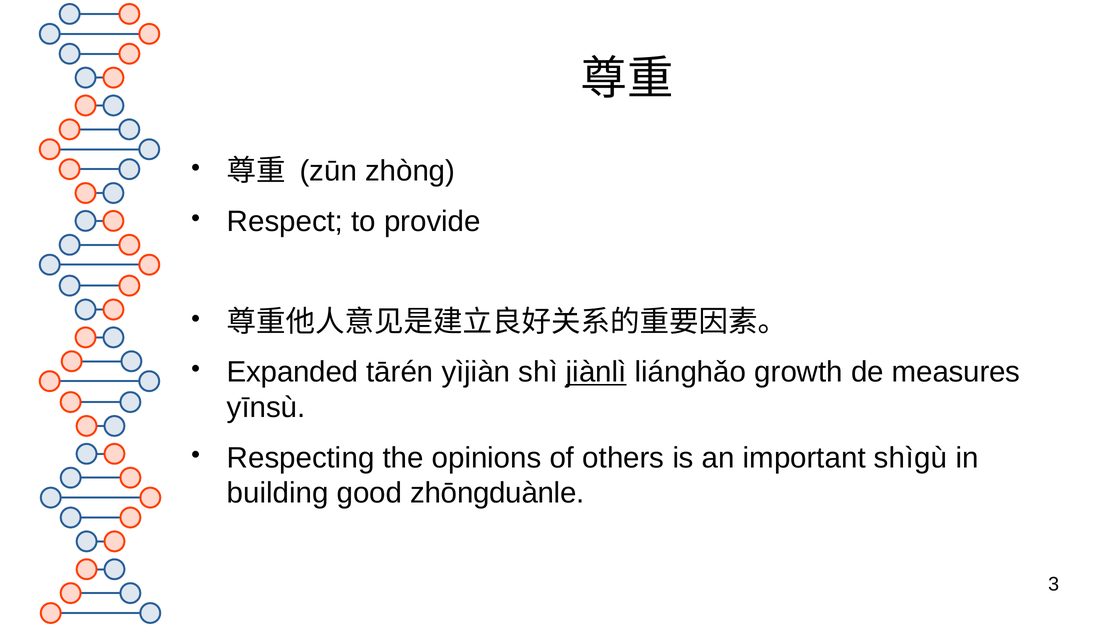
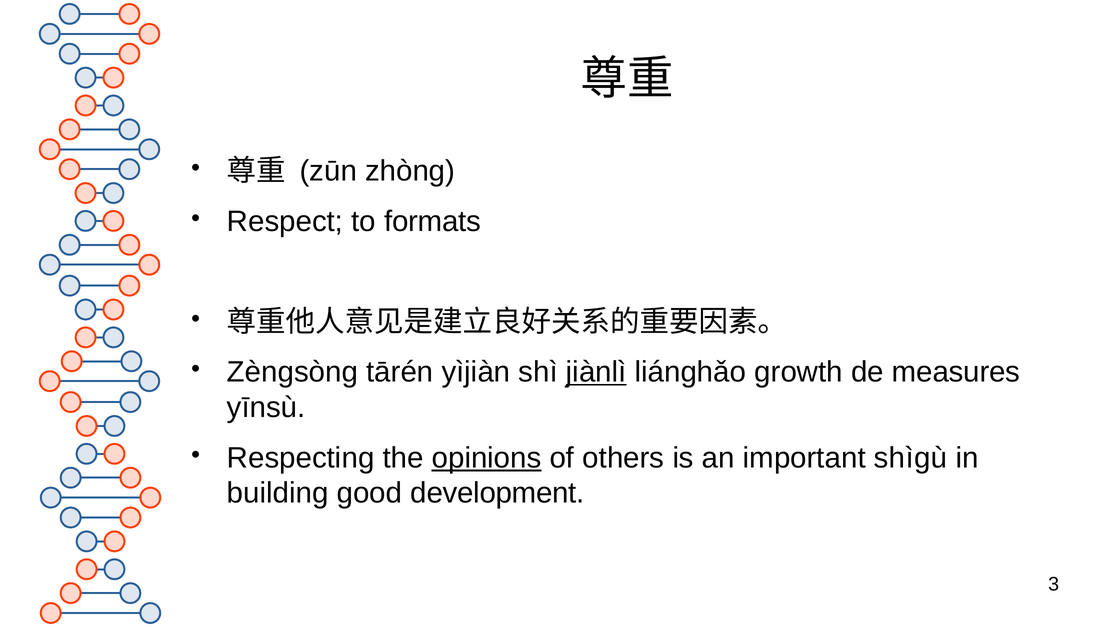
provide: provide -> formats
Expanded: Expanded -> Zèngsòng
opinions underline: none -> present
zhōngduànle: zhōngduànle -> development
